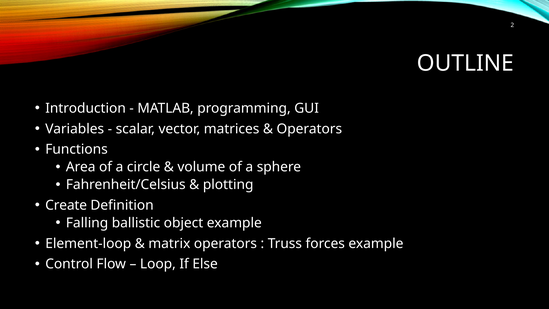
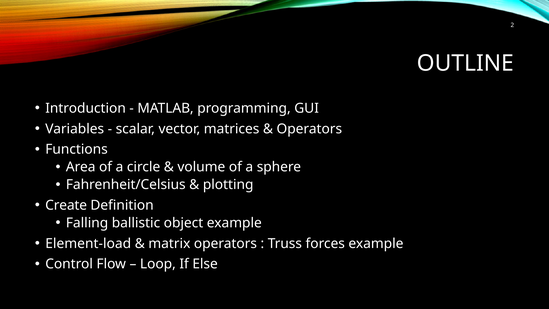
Element-loop: Element-loop -> Element-load
